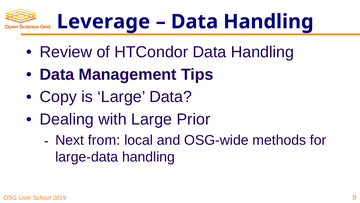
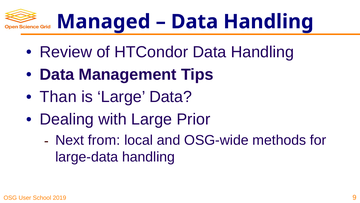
Leverage: Leverage -> Managed
Copy: Copy -> Than
